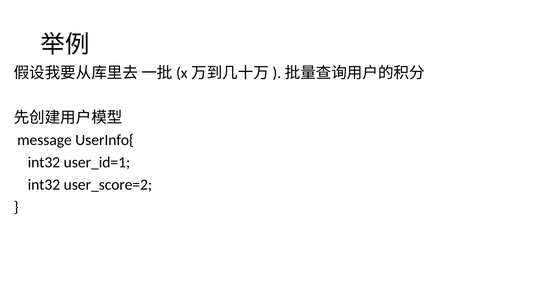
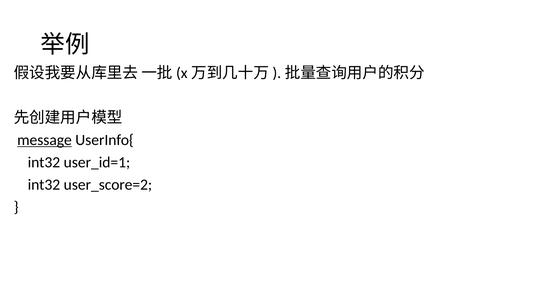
message underline: none -> present
